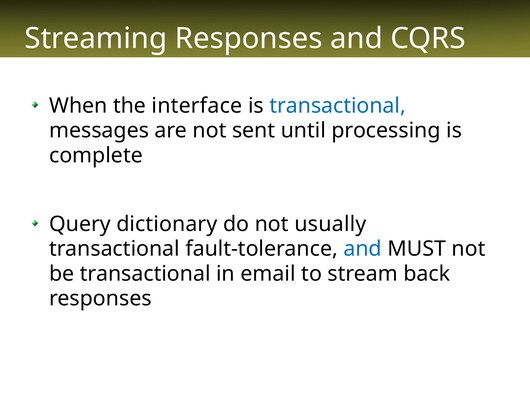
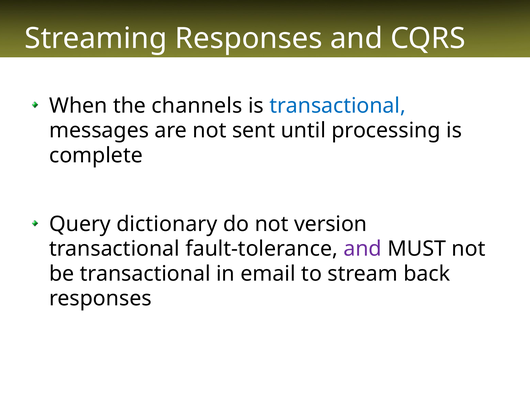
interface: interface -> channels
usually: usually -> version
and at (363, 249) colour: blue -> purple
